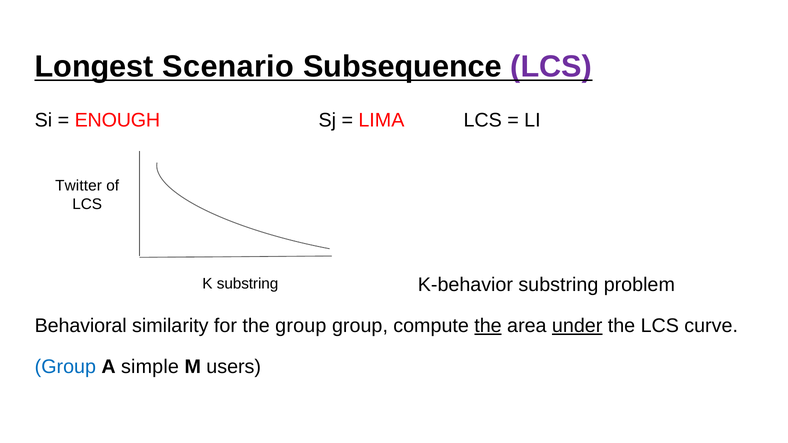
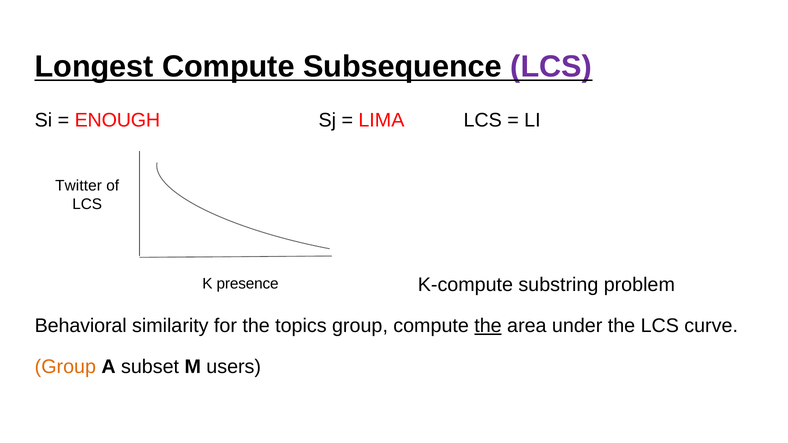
Longest Scenario: Scenario -> Compute
K-behavior: K-behavior -> K-compute
K substring: substring -> presence
the group: group -> topics
under underline: present -> none
Group at (65, 367) colour: blue -> orange
simple: simple -> subset
